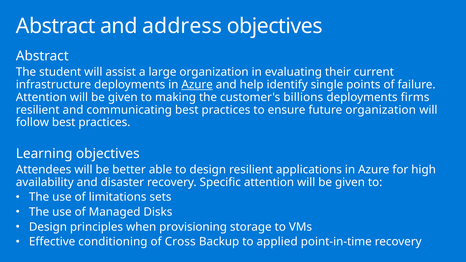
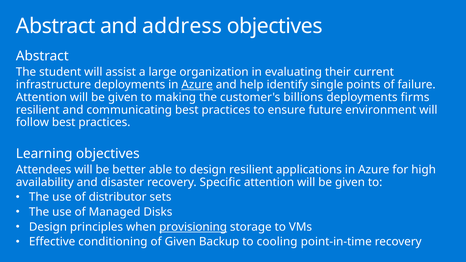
future organization: organization -> environment
limitations: limitations -> distributor
provisioning underline: none -> present
of Cross: Cross -> Given
applied: applied -> cooling
